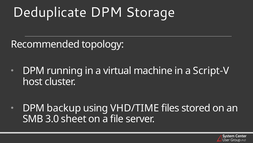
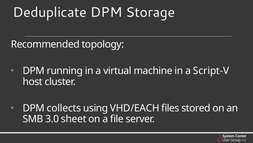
backup: backup -> collects
VHD/TIME: VHD/TIME -> VHD/EACH
